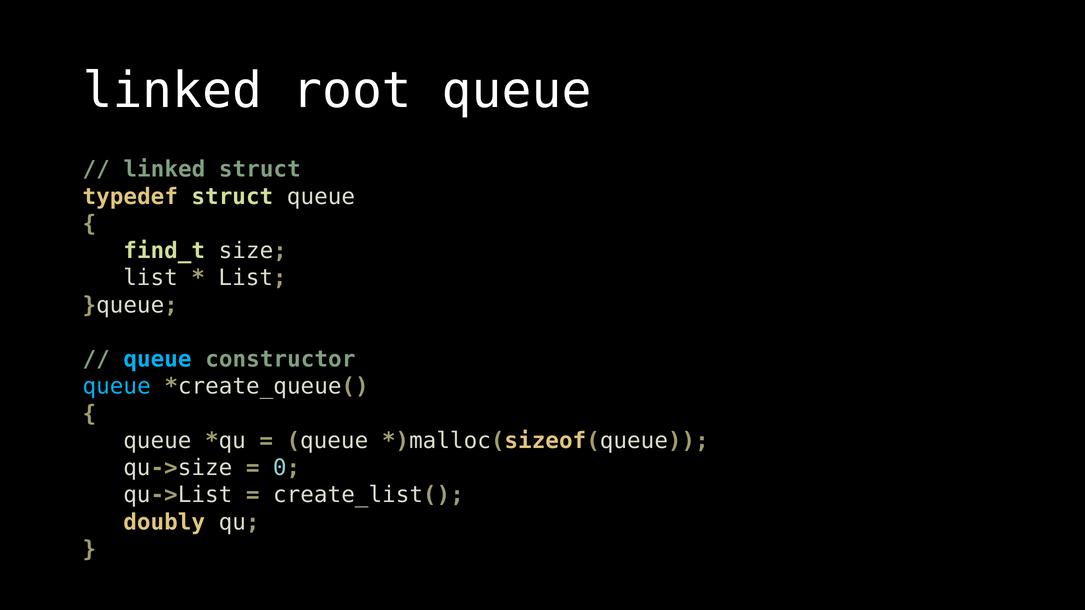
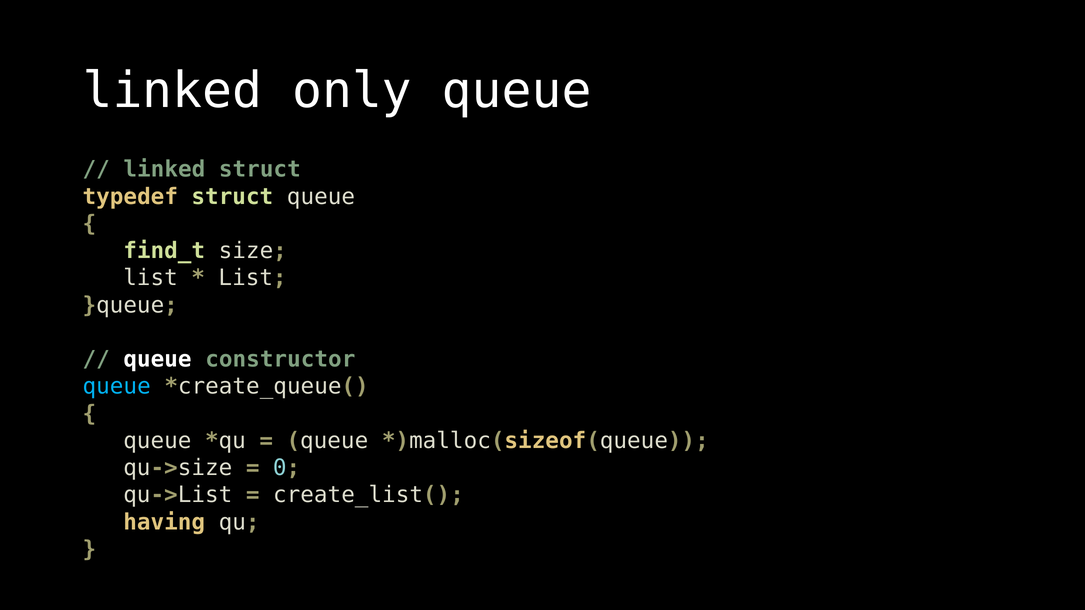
root: root -> only
queue at (158, 360) colour: light blue -> white
doubly: doubly -> having
